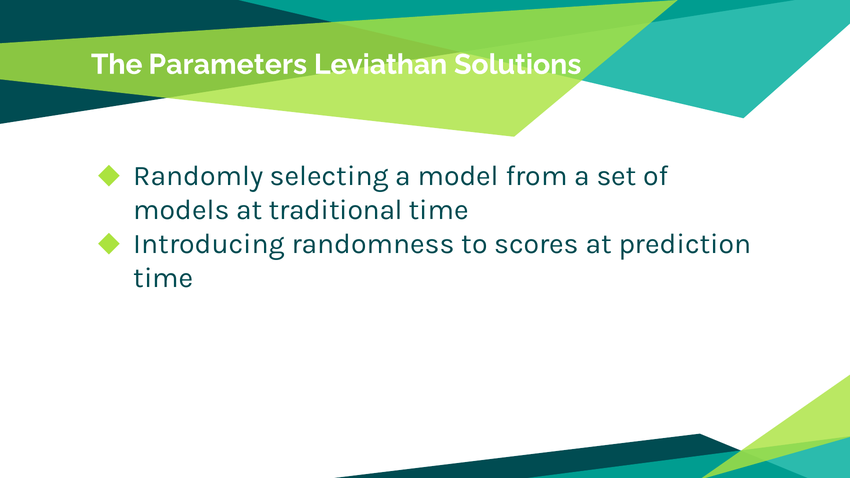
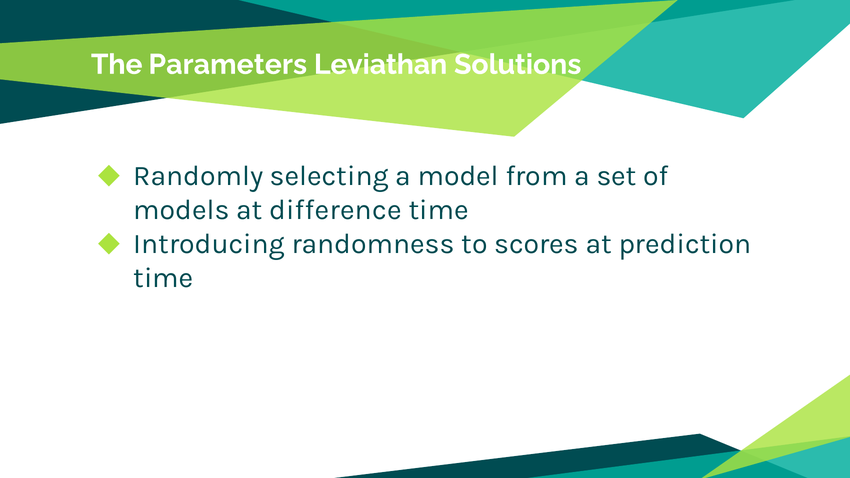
traditional: traditional -> difference
